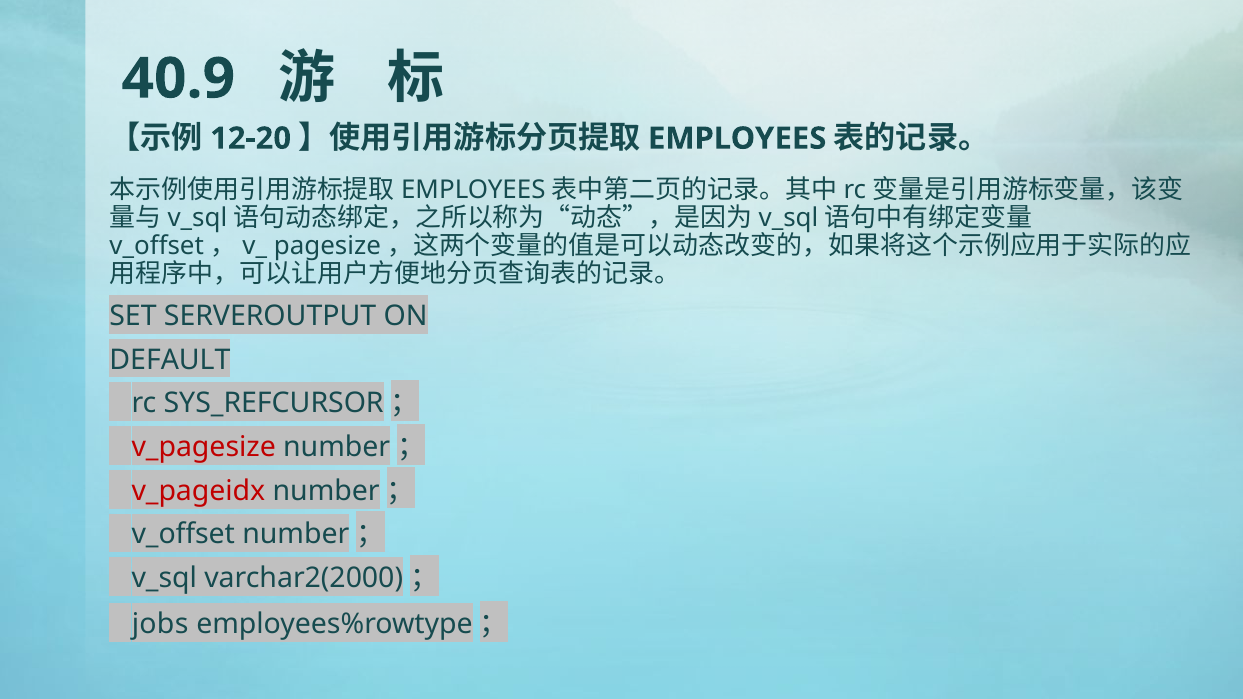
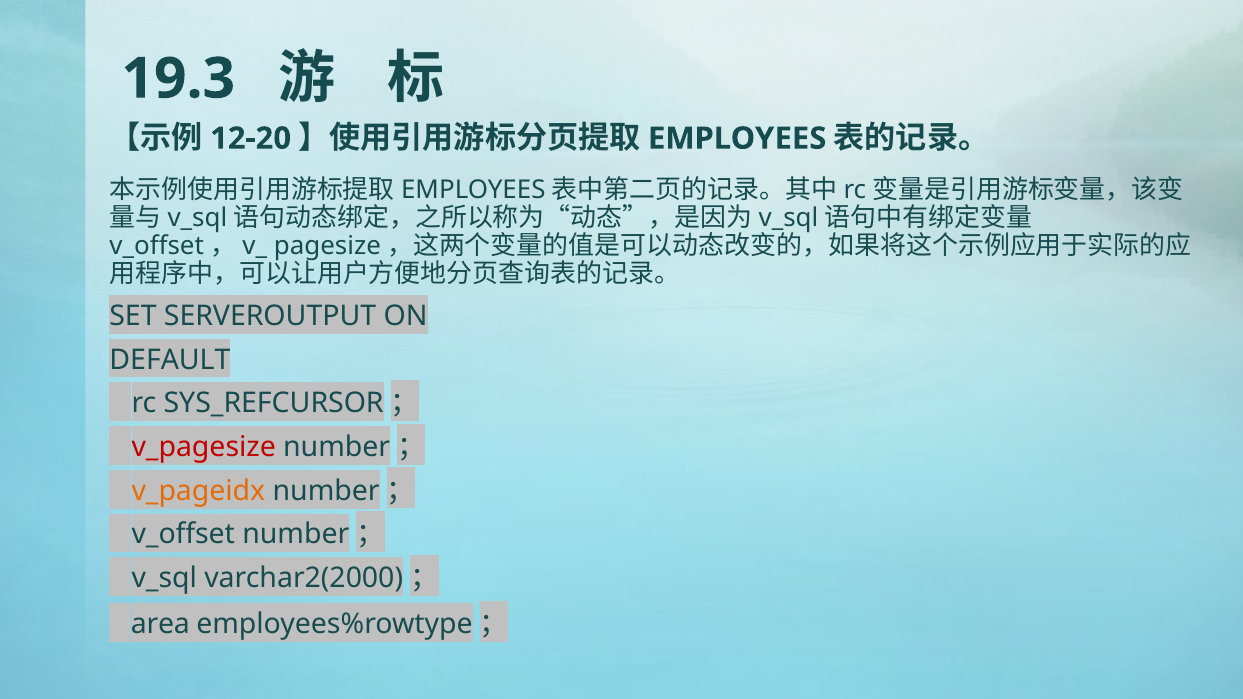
40.9: 40.9 -> 19.3
v_pageidx colour: red -> orange
jobs: jobs -> area
